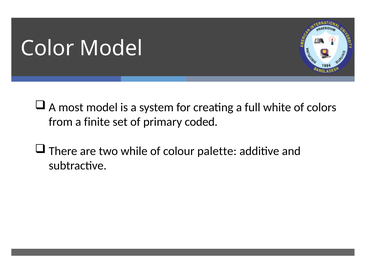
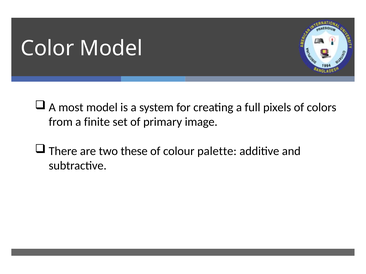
white: white -> pixels
coded: coded -> image
while: while -> these
